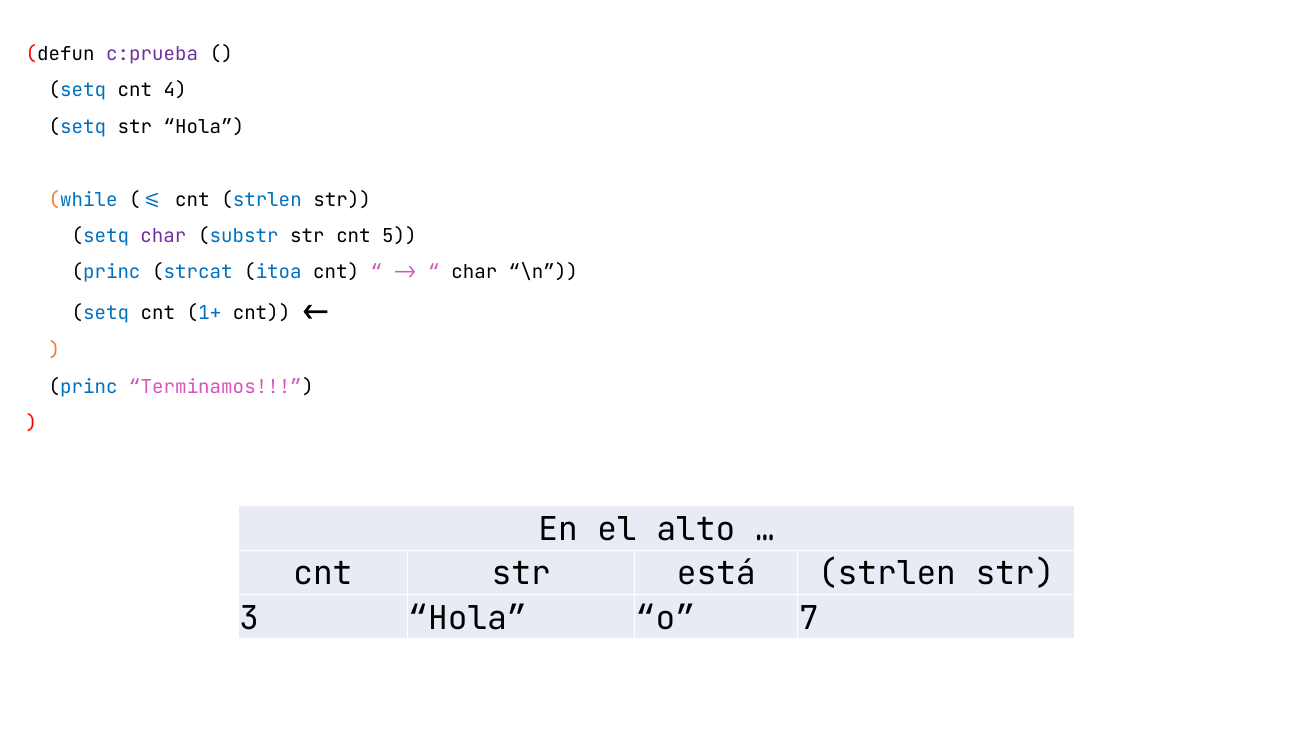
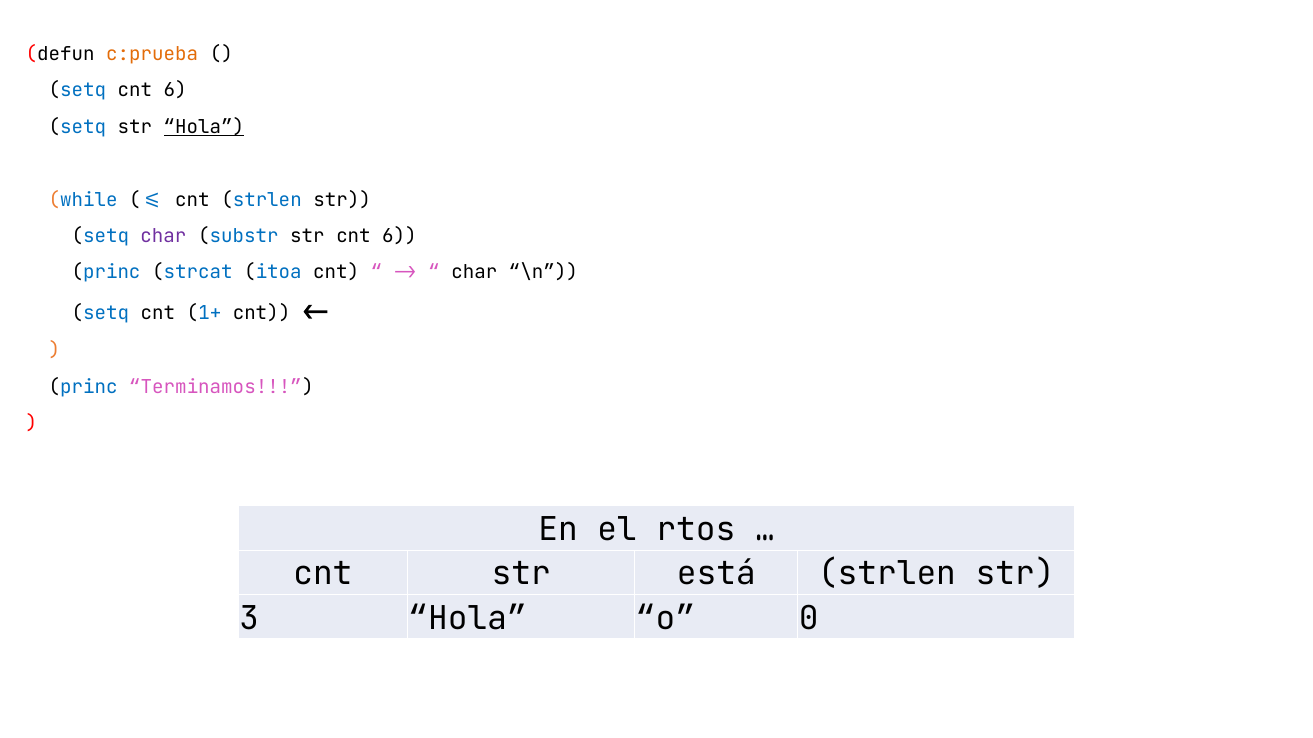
c:prueba colour: purple -> orange
setq cnt 4: 4 -> 6
Hola at (204, 127) underline: none -> present
str cnt 5: 5 -> 6
alto: alto -> rtos
7: 7 -> 0
